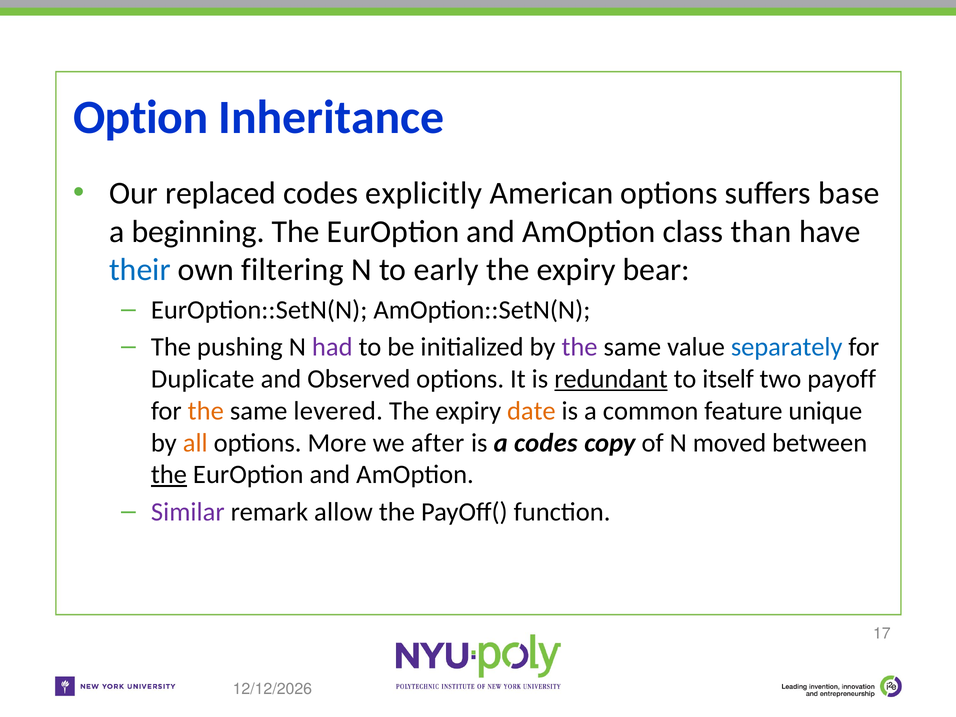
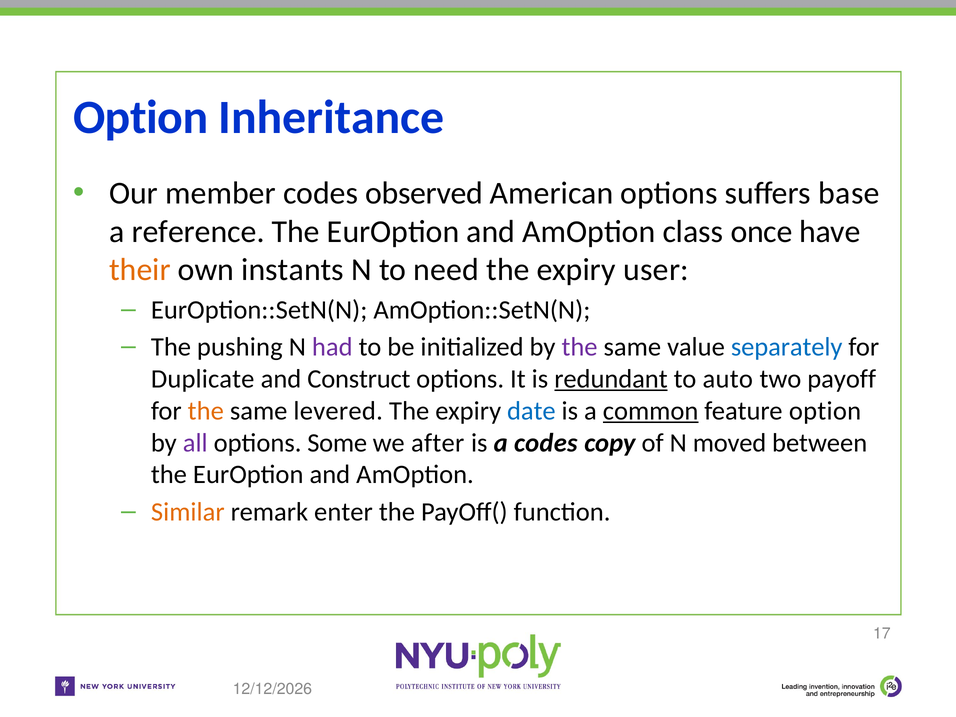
replaced: replaced -> member
explicitly: explicitly -> observed
beginning: beginning -> reference
than: than -> once
their colour: blue -> orange
filtering: filtering -> instants
early: early -> need
bear: bear -> user
Observed: Observed -> Construct
itself: itself -> auto
date colour: orange -> blue
common underline: none -> present
feature unique: unique -> option
all colour: orange -> purple
More: More -> Some
the at (169, 475) underline: present -> none
Similar colour: purple -> orange
allow: allow -> enter
